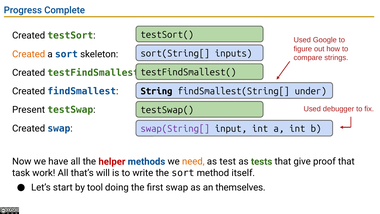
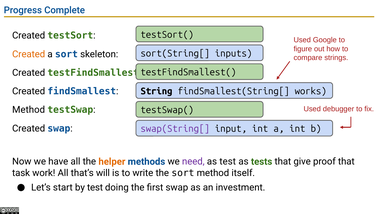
under: under -> works
Present at (29, 110): Present -> Method
helper colour: red -> orange
need colour: orange -> purple
by tool: tool -> test
themselves: themselves -> investment
